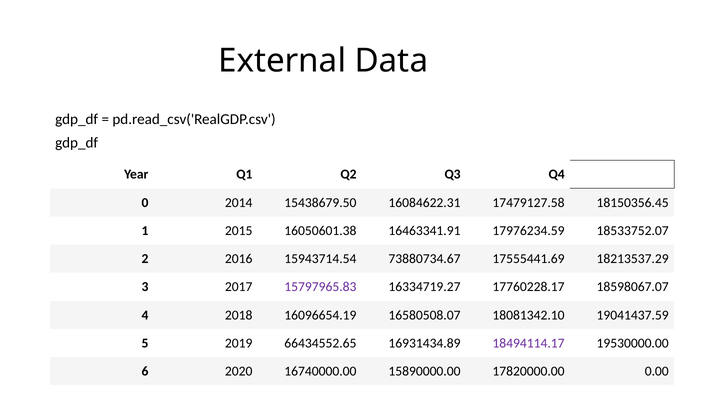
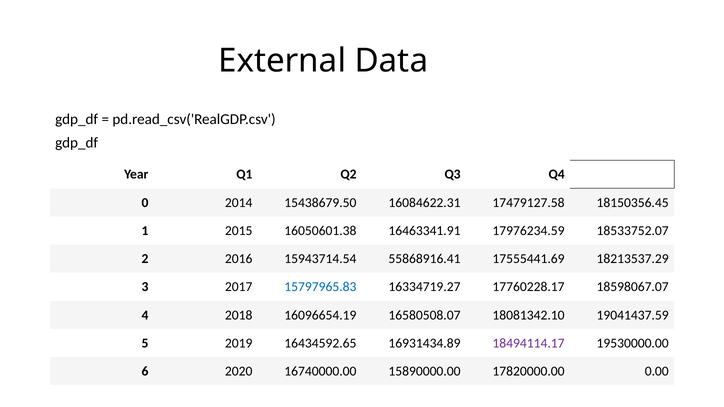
73880734.67: 73880734.67 -> 55868916.41
15797965.83 colour: purple -> blue
66434552.65: 66434552.65 -> 16434592.65
